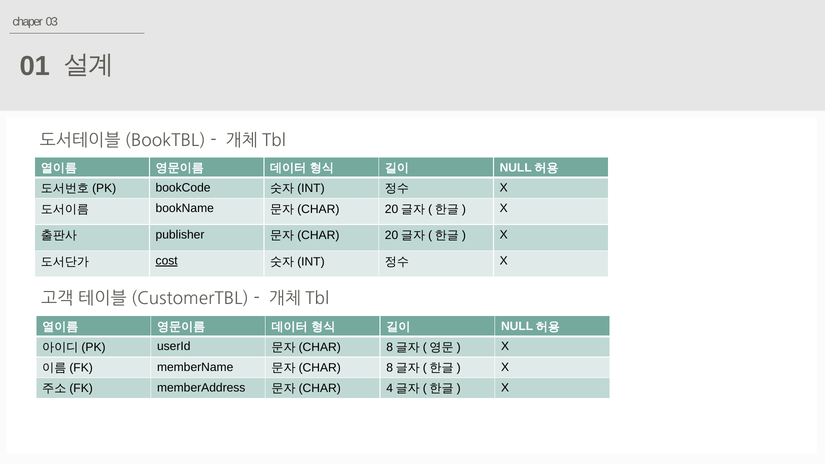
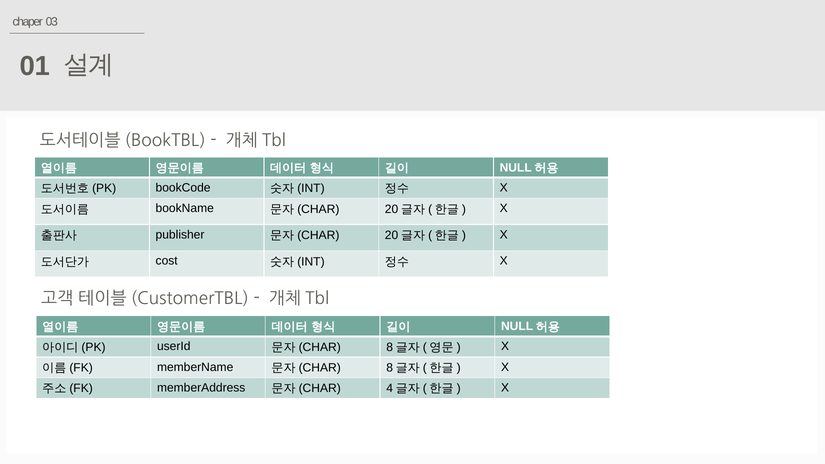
cost underline: present -> none
